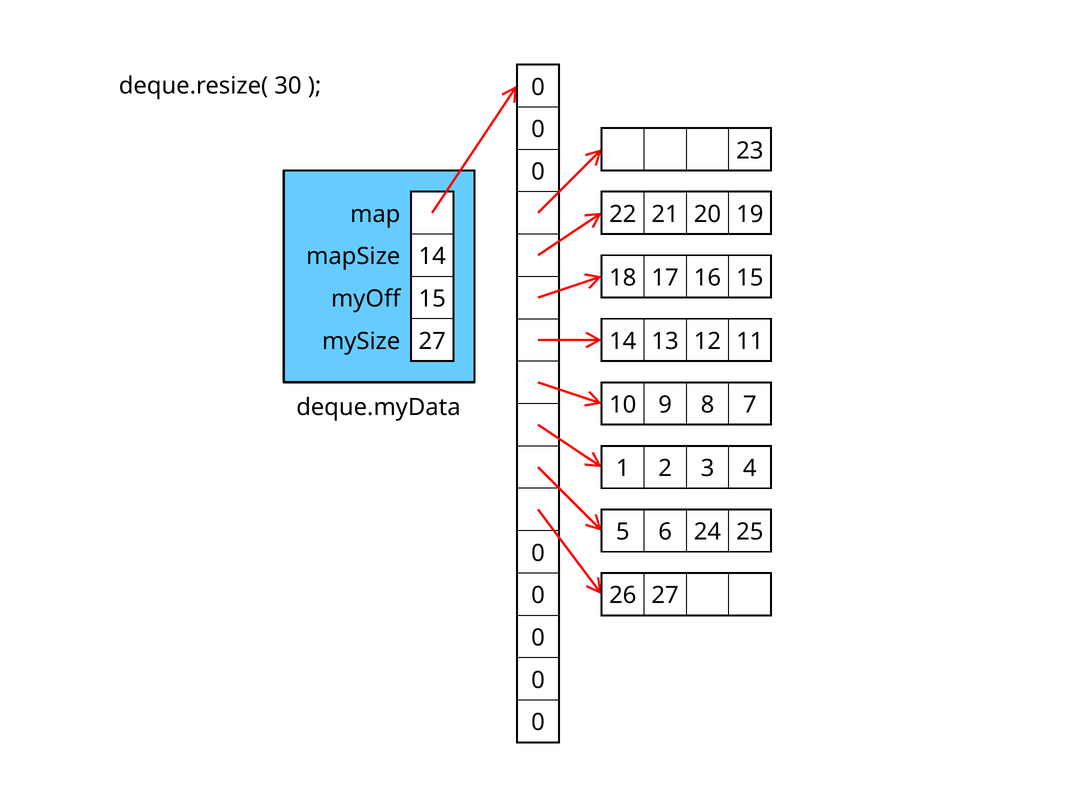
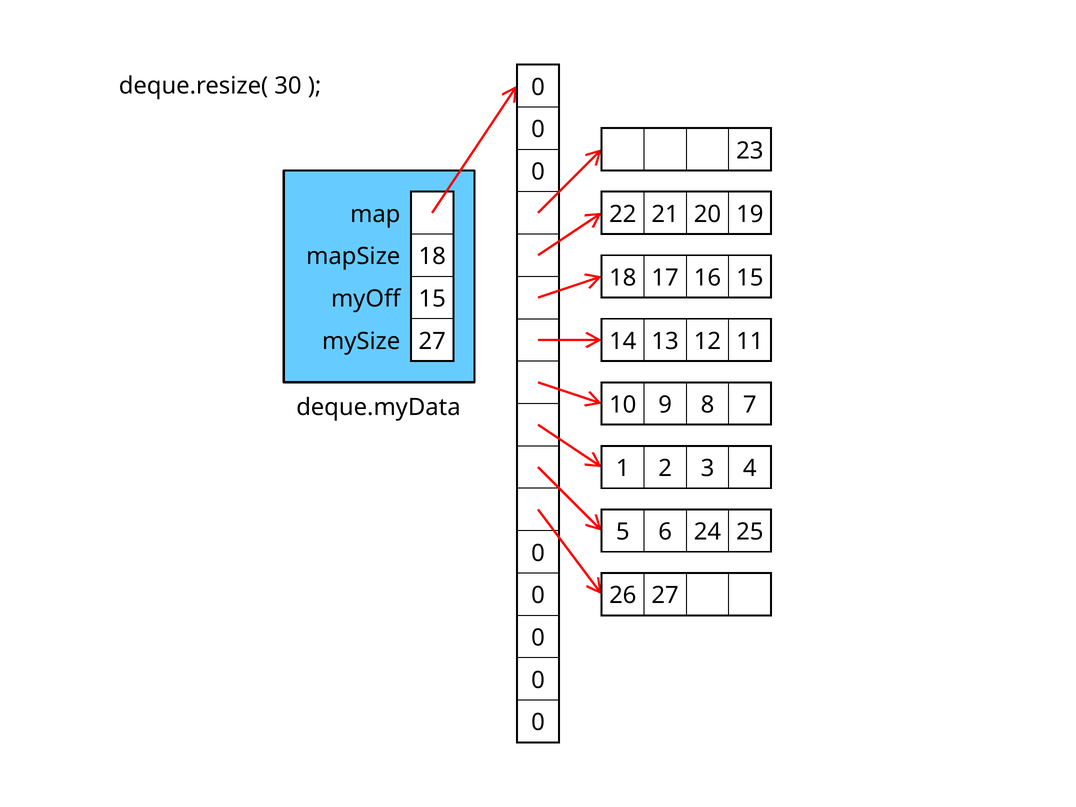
mapSize 14: 14 -> 18
